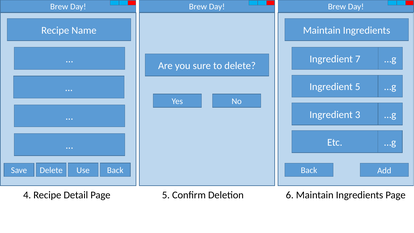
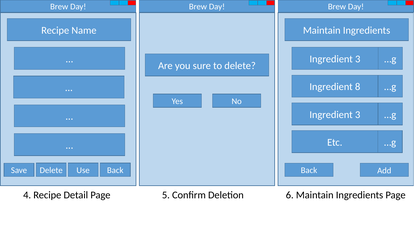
7 at (358, 59): 7 -> 3
Ingredient 5: 5 -> 8
